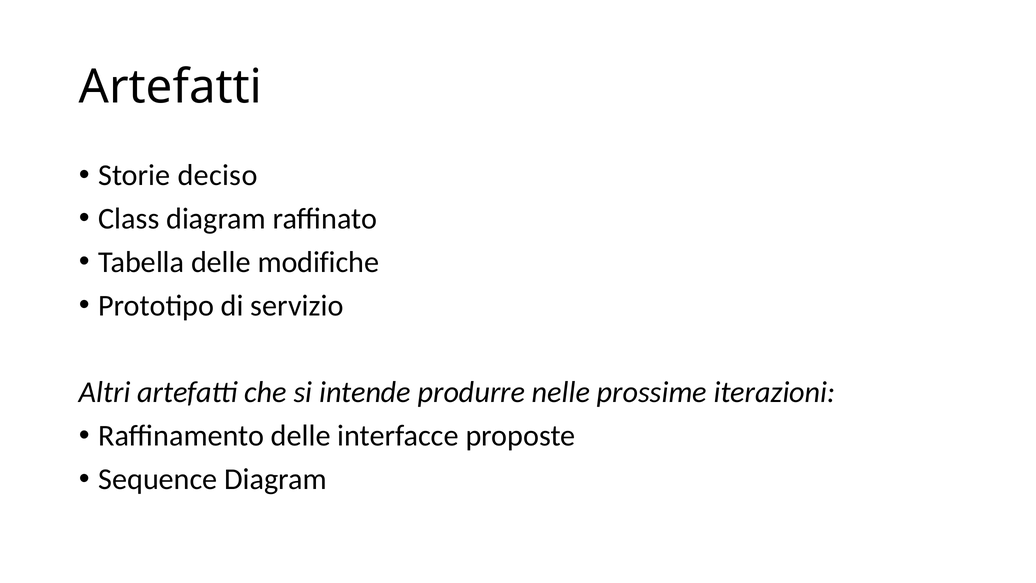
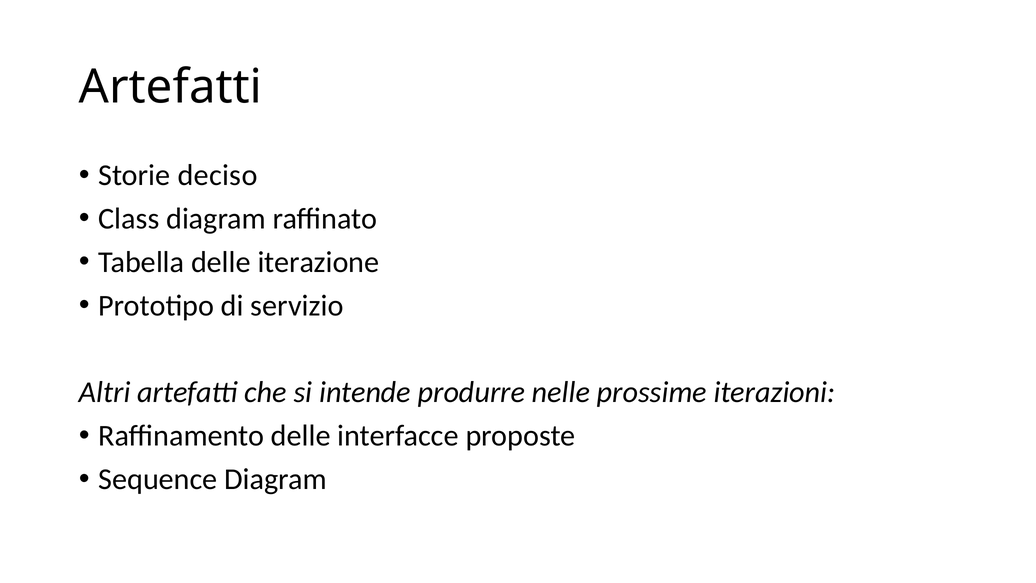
modifiche: modifiche -> iterazione
